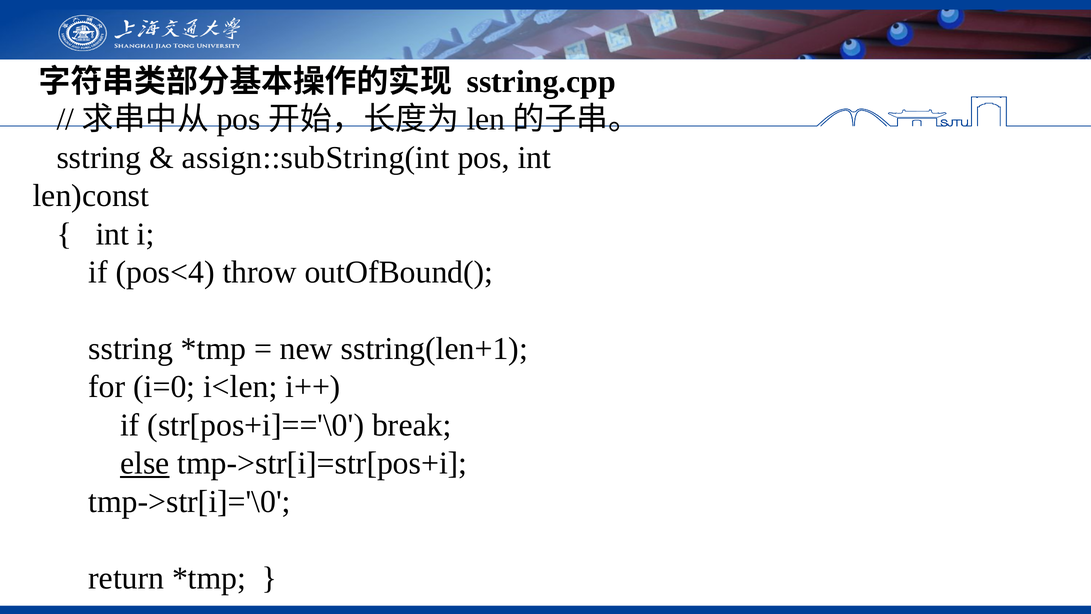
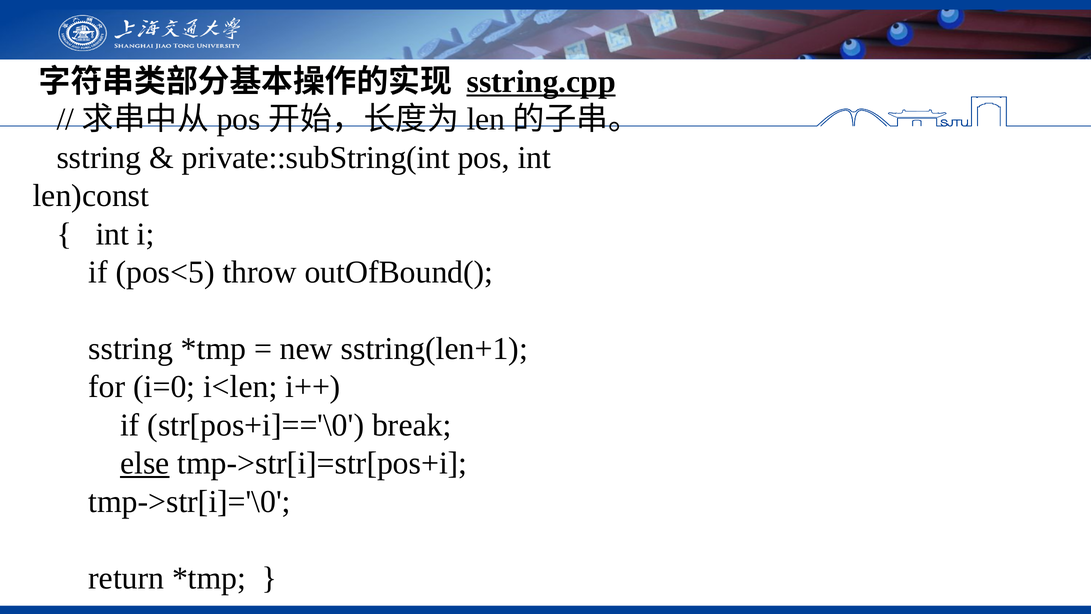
sstring.cpp underline: none -> present
assign::subString(int: assign::subString(int -> private::subString(int
pos<4: pos<4 -> pos<5
